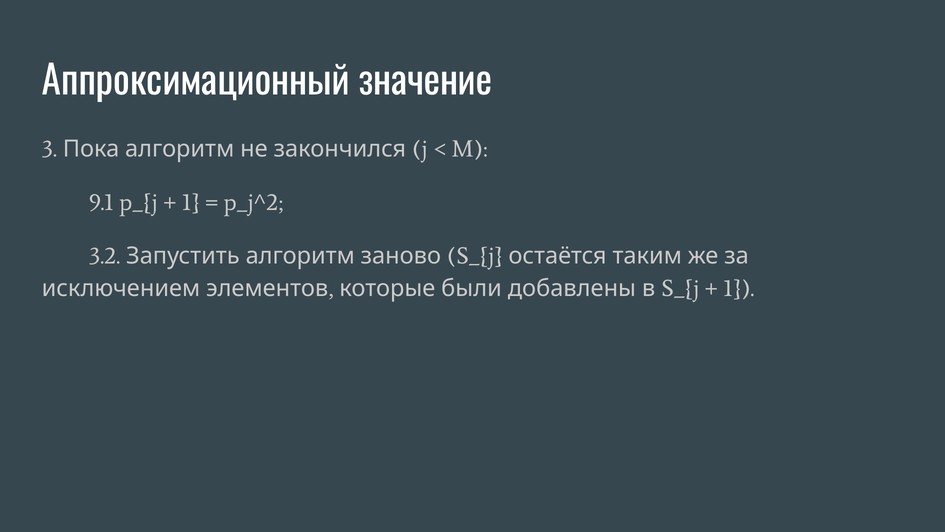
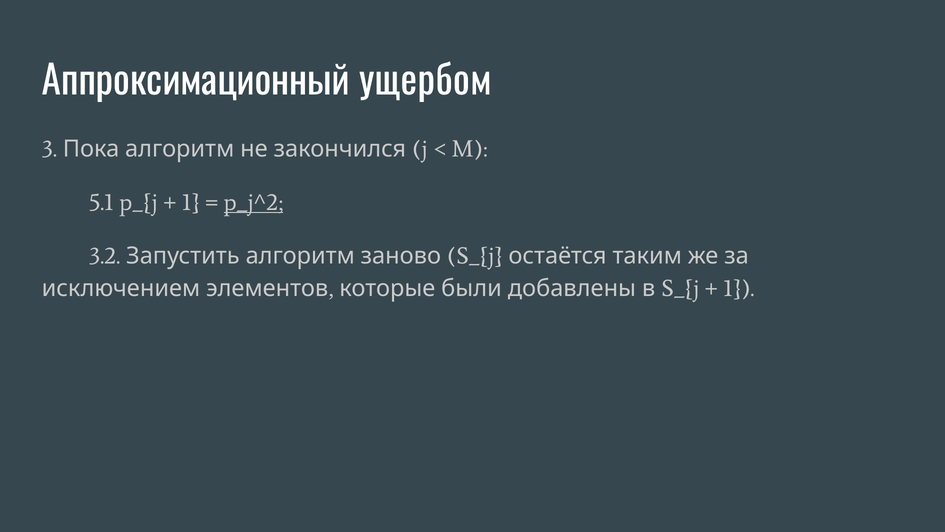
значение: значение -> ущербом
9.1: 9.1 -> 5.1
p_j^2 underline: none -> present
